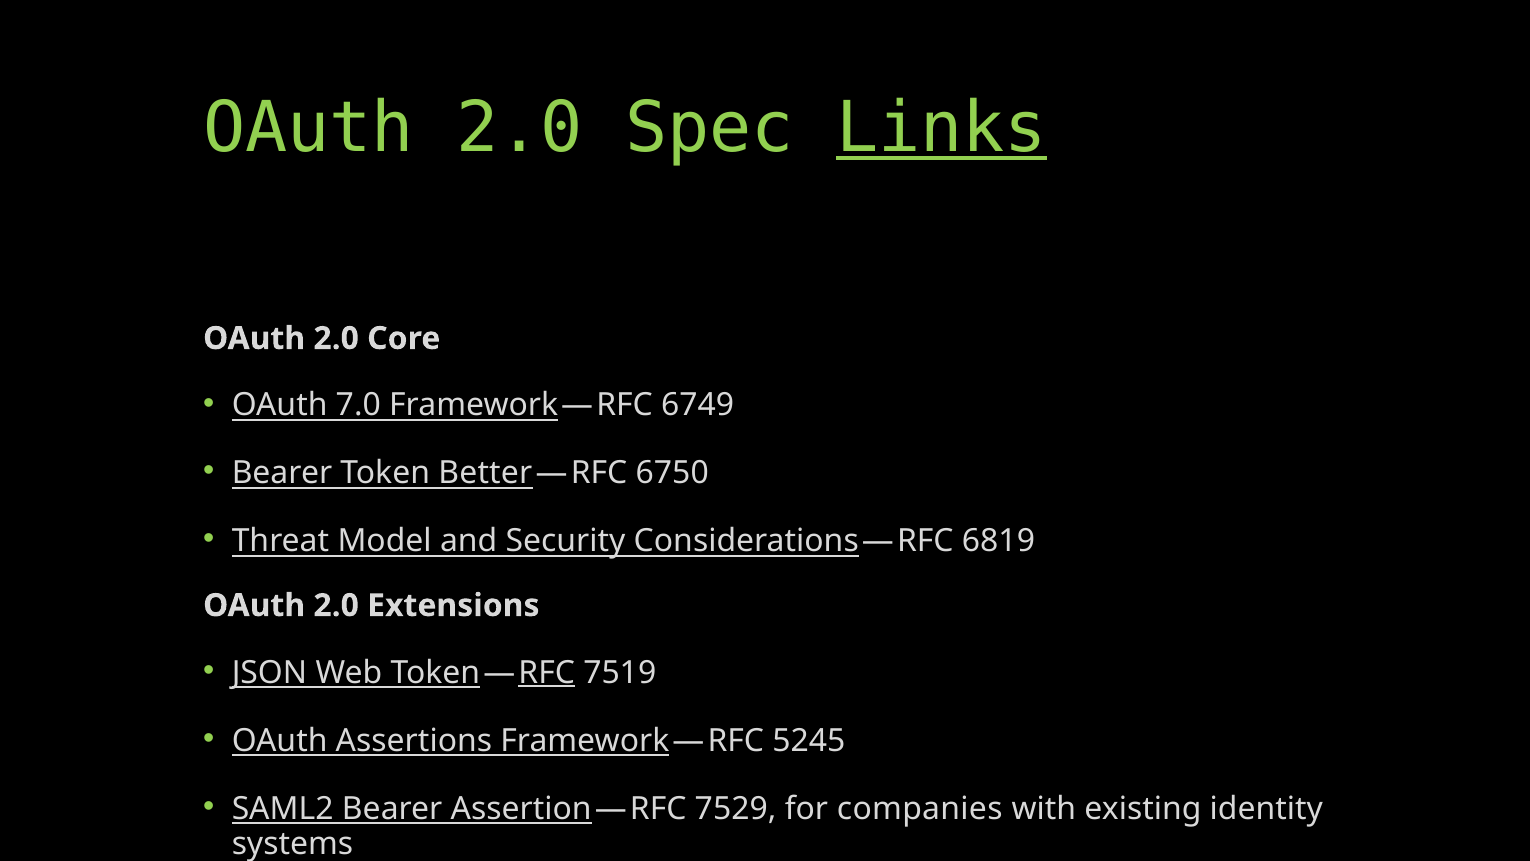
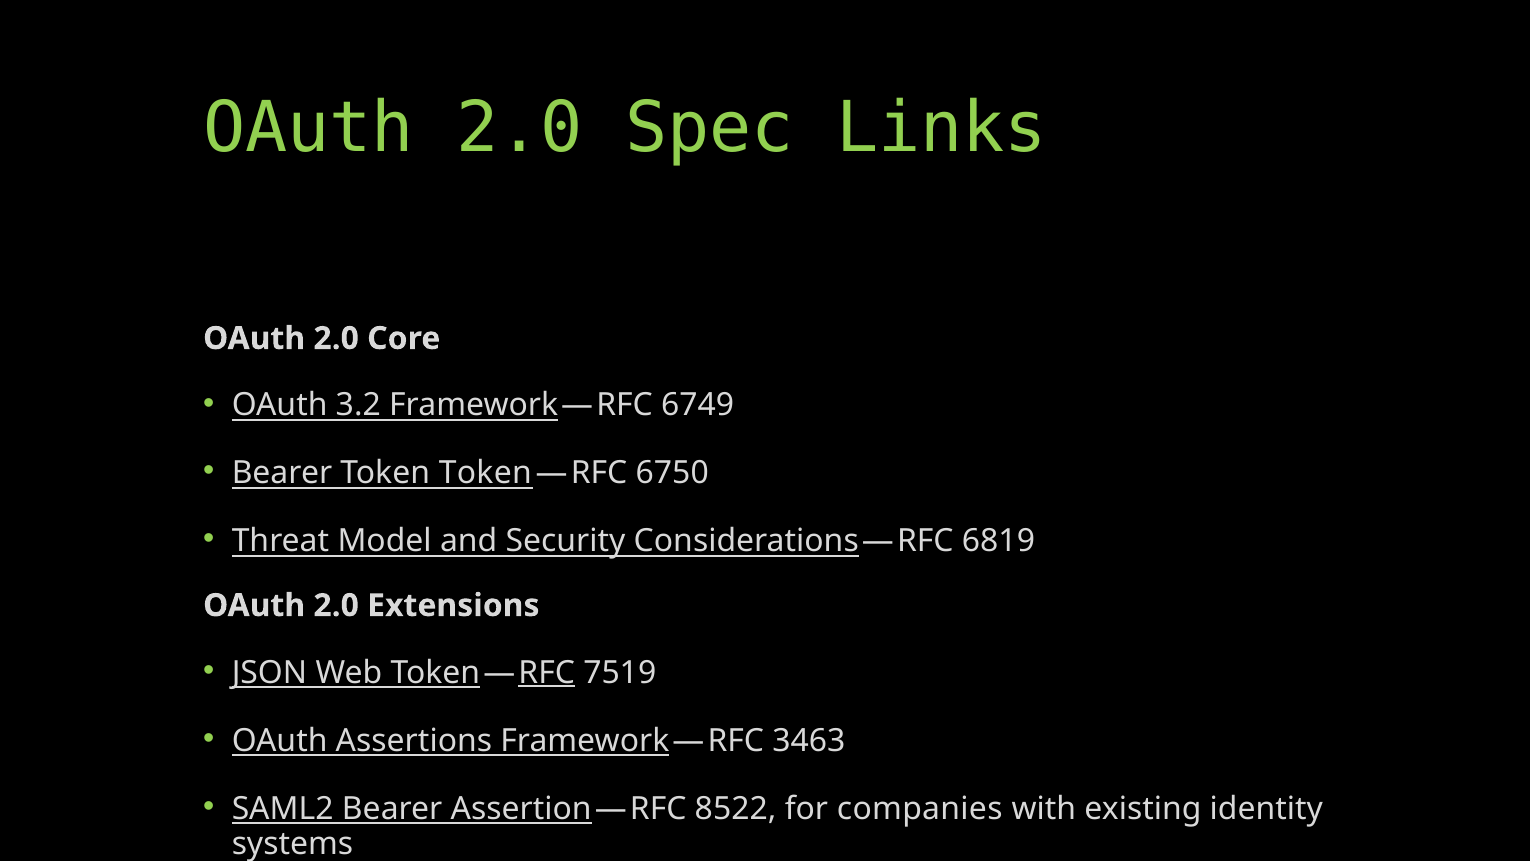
Links underline: present -> none
7.0: 7.0 -> 3.2
Token Better: Better -> Token
5245: 5245 -> 3463
7529: 7529 -> 8522
